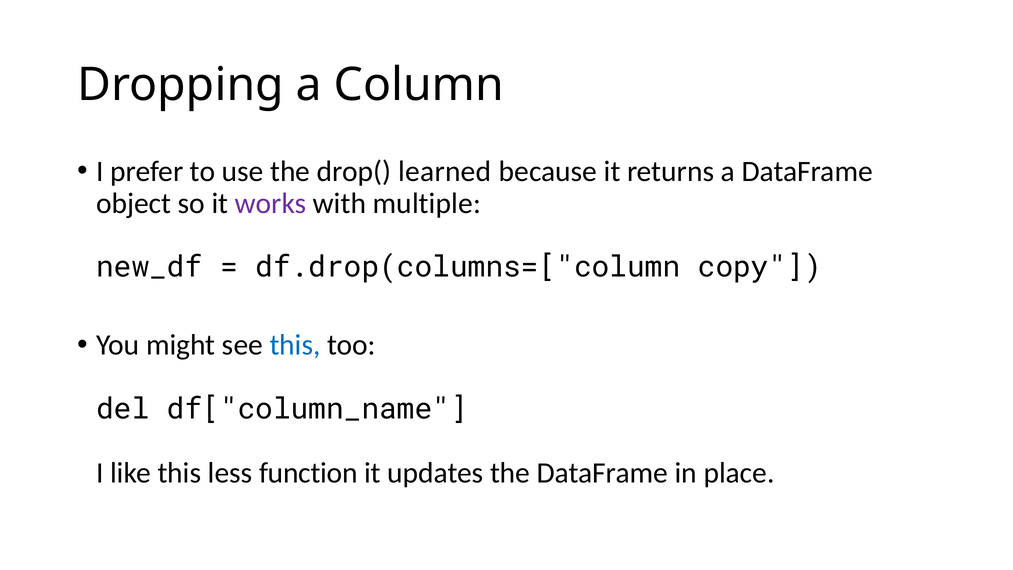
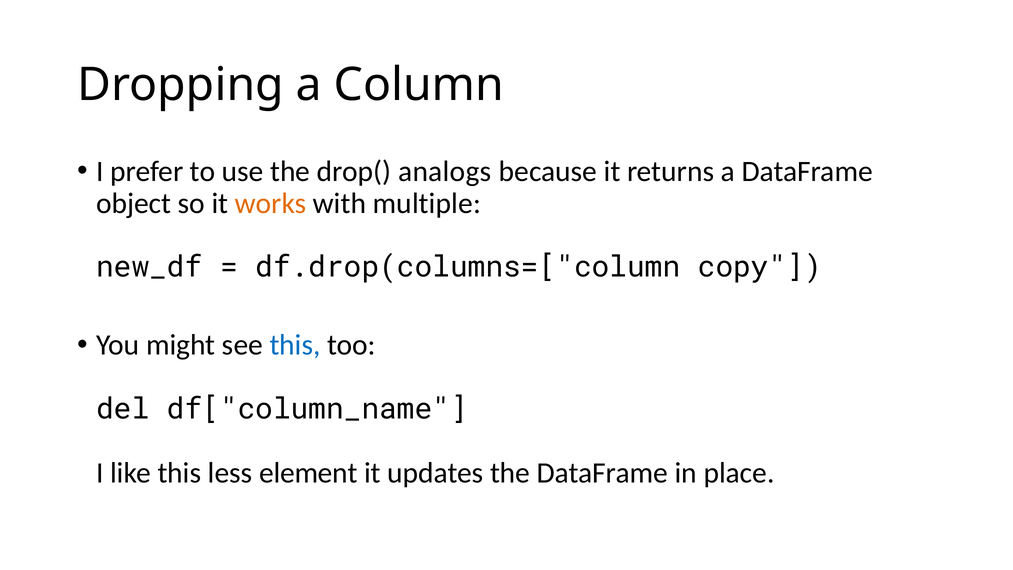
learned: learned -> analogs
works colour: purple -> orange
function: function -> element
